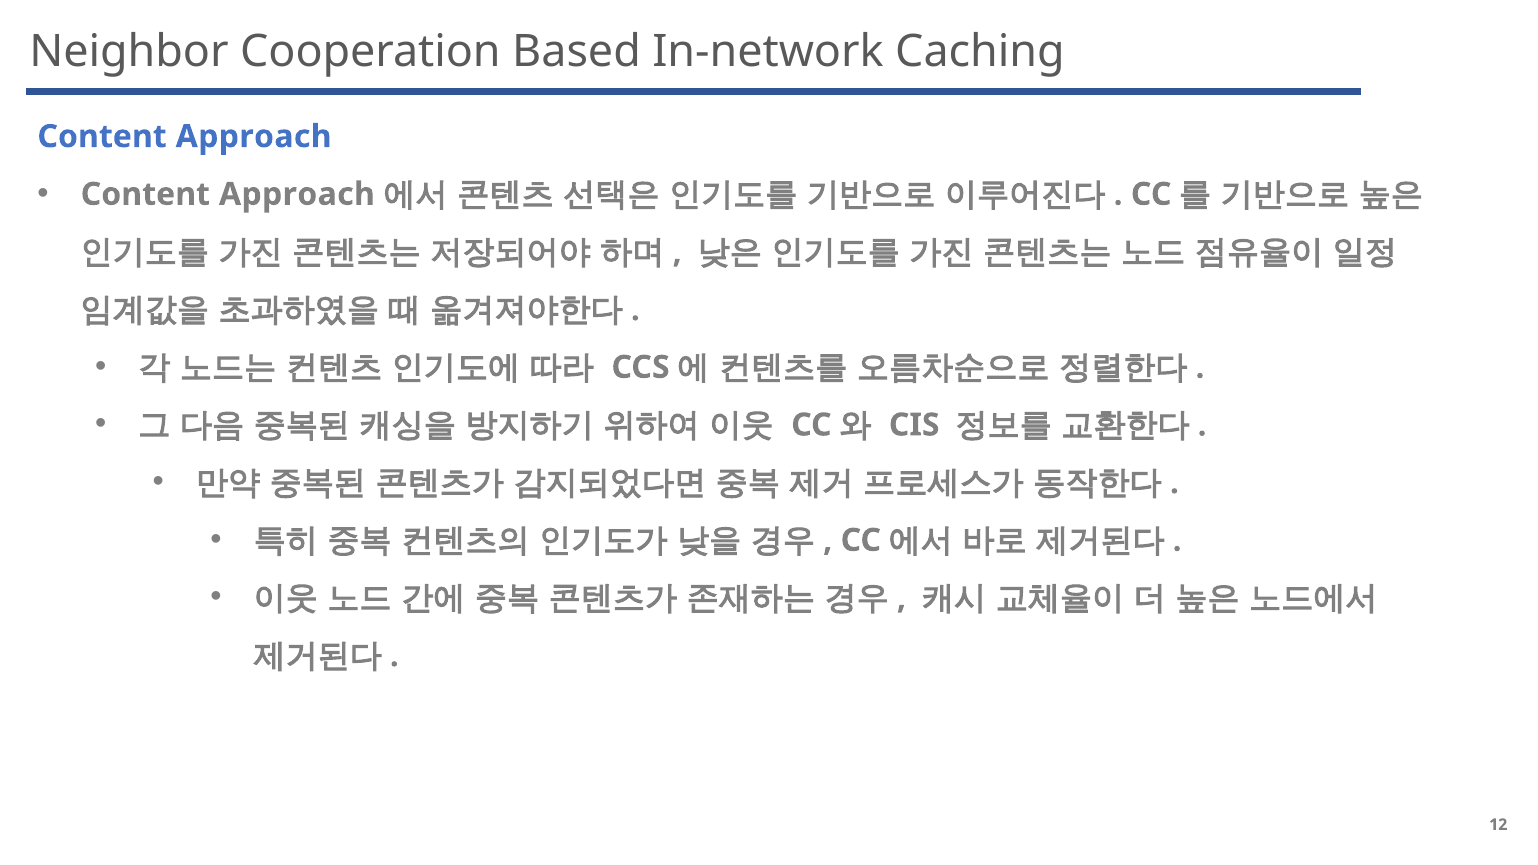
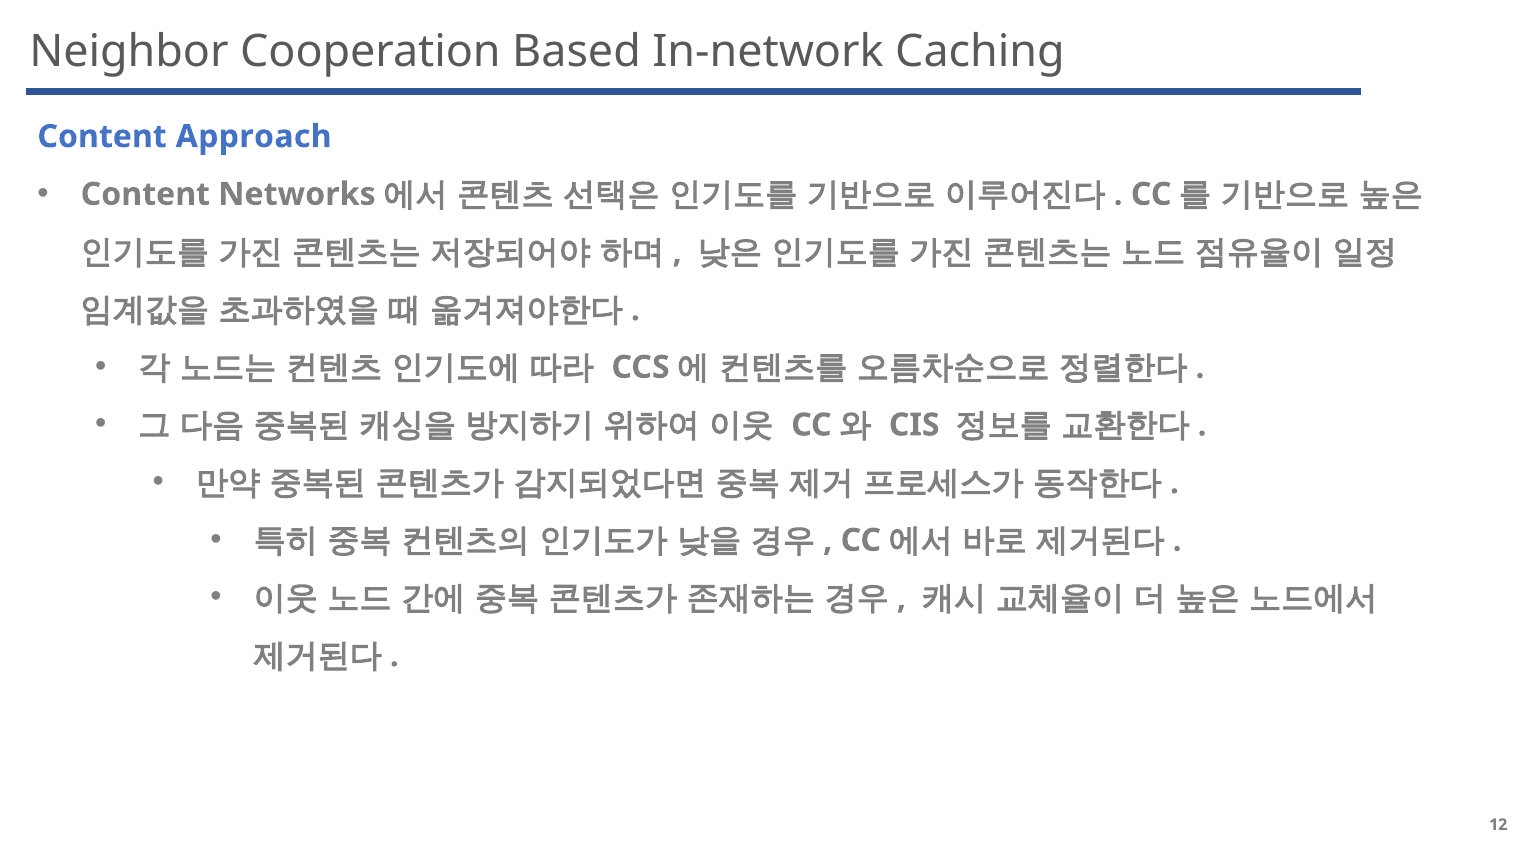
Approach at (297, 194): Approach -> Networks
